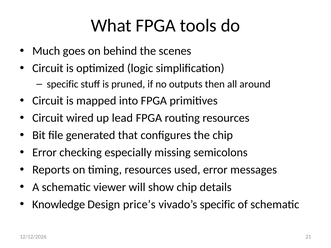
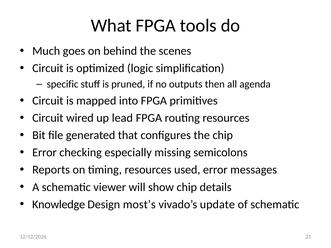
around: around -> agenda
price’s: price’s -> most’s
vivado’s specific: specific -> update
